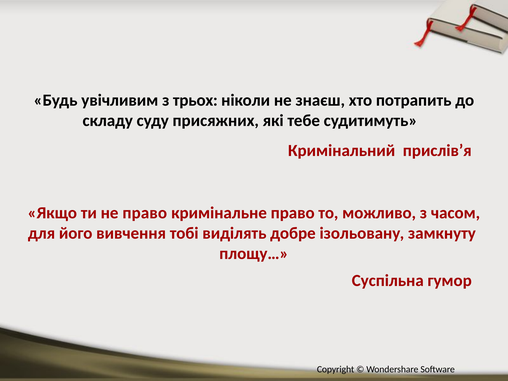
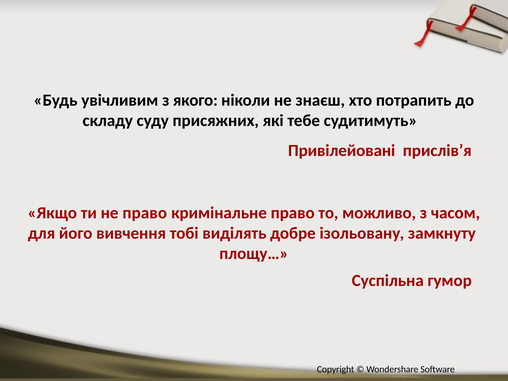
трьох: трьох -> якого
Кримінальний: Кримінальний -> Привілейовані
